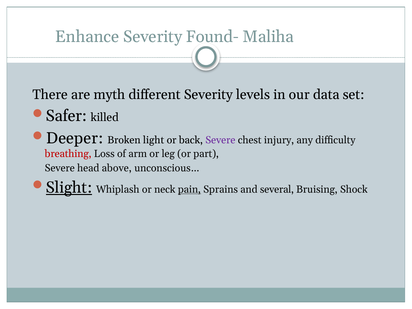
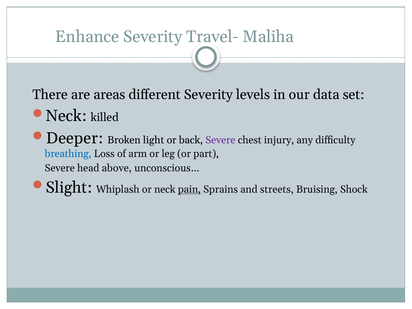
Found-: Found- -> Travel-
myth: myth -> areas
Safer at (66, 116): Safer -> Neck
breathing colour: red -> blue
Slight underline: present -> none
several: several -> streets
